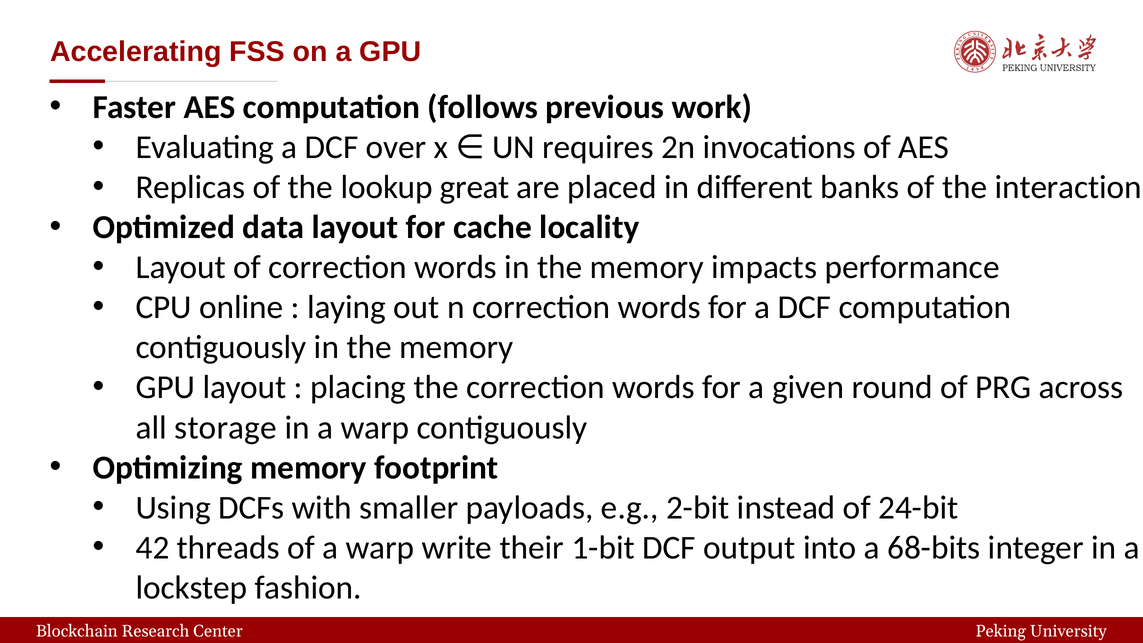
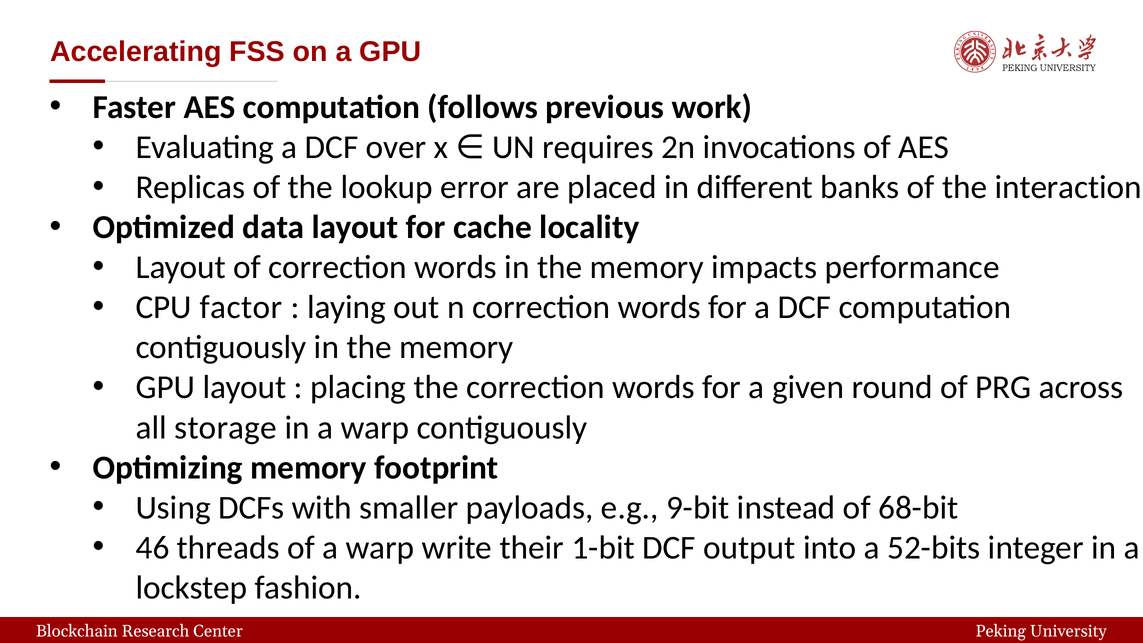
great: great -> error
online: online -> factor
2-bit: 2-bit -> 9-bit
24-bit: 24-bit -> 68-bit
42: 42 -> 46
68-bits: 68-bits -> 52-bits
